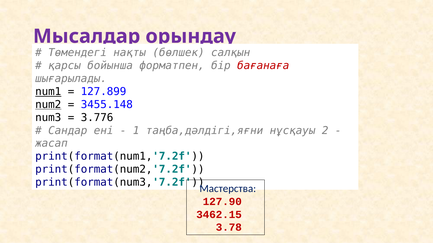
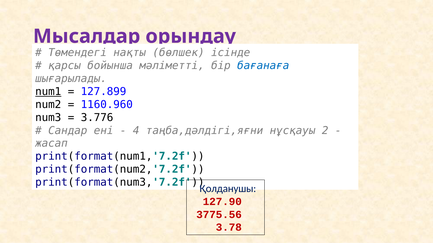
салқын: салқын -> ісінде
форматпен: форматпен -> мәліметті
бағанаға colour: red -> blue
num2 underline: present -> none
3455.148: 3455.148 -> 1160.960
1: 1 -> 4
Мастерства: Мастерства -> Қолданушы
3462.15: 3462.15 -> 3775.56
